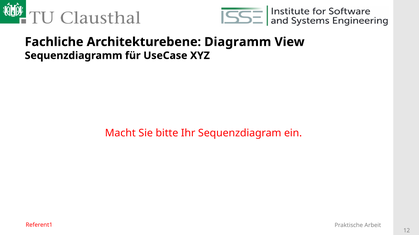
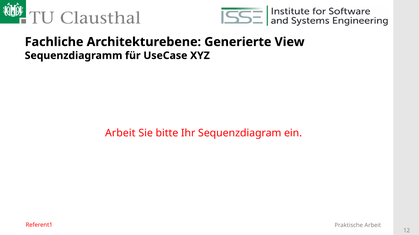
Diagramm: Diagramm -> Generierte
Macht at (120, 134): Macht -> Arbeit
